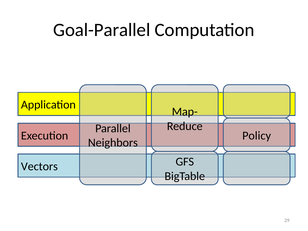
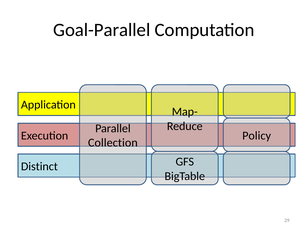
Neighbors: Neighbors -> Collection
Vectors: Vectors -> Distinct
